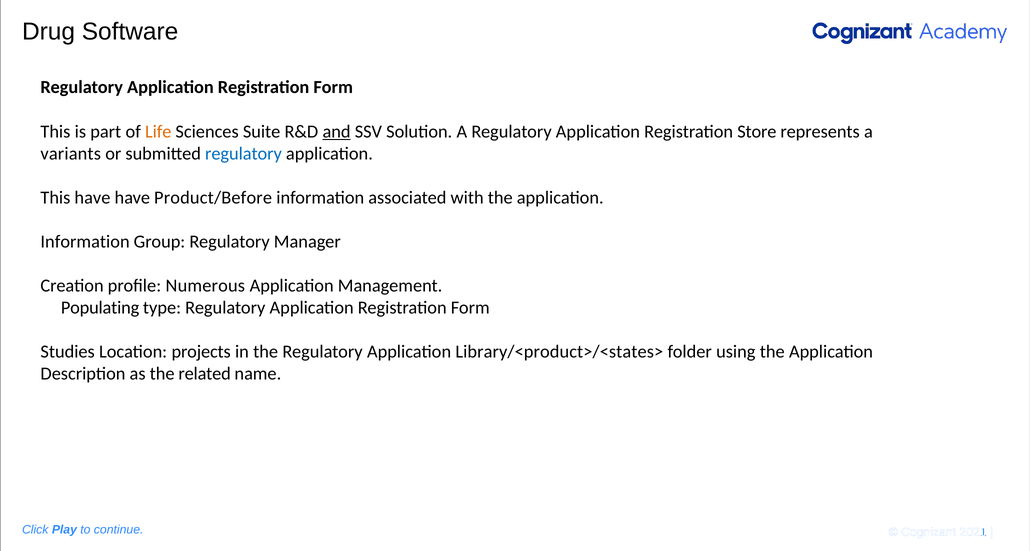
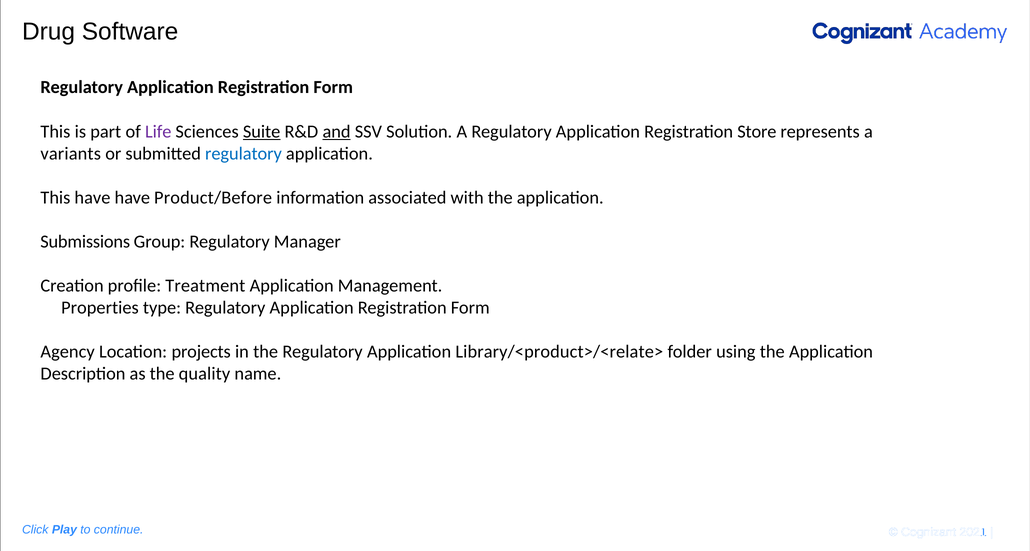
Life colour: orange -> purple
Suite underline: none -> present
Information at (85, 242): Information -> Submissions
Numerous: Numerous -> Treatment
Populating: Populating -> Properties
Studies: Studies -> Agency
Library/<product>/<states>: Library/<product>/<states> -> Library/<product>/<relate>
related: related -> quality
